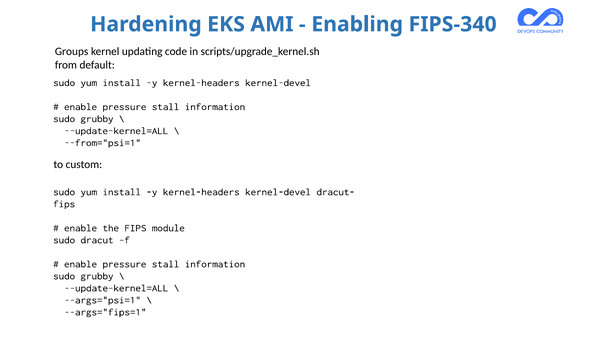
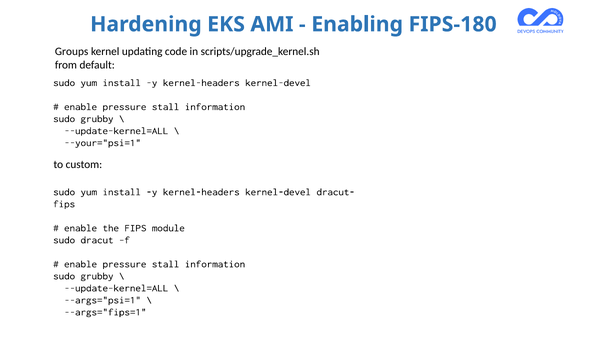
FIPS-340: FIPS-340 -> FIPS-180
--from="psi=1: --from="psi=1 -> --your="psi=1
